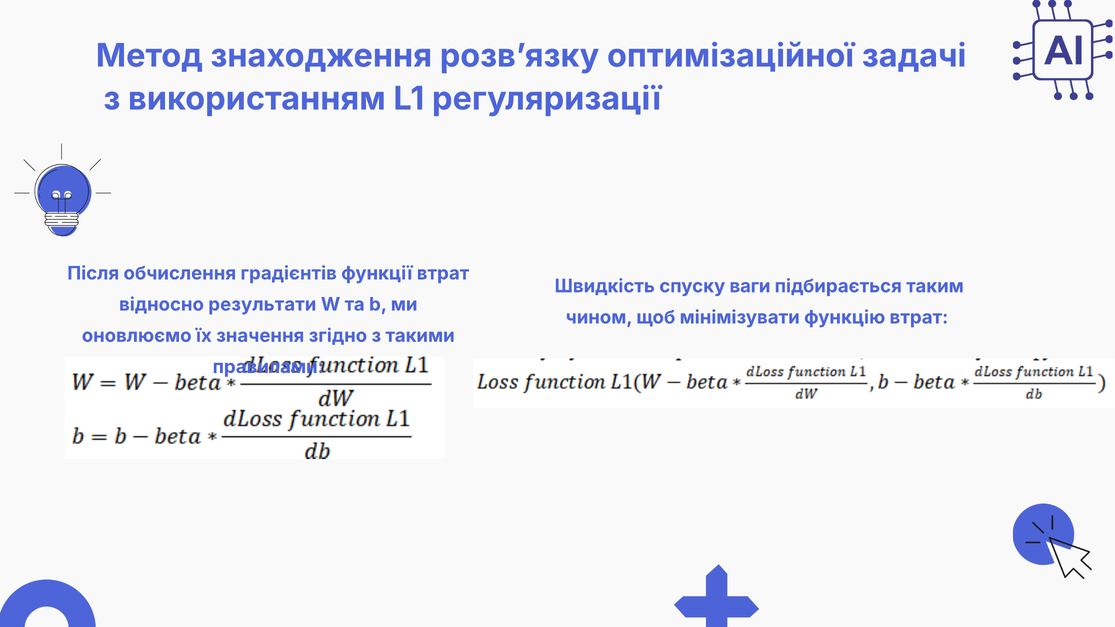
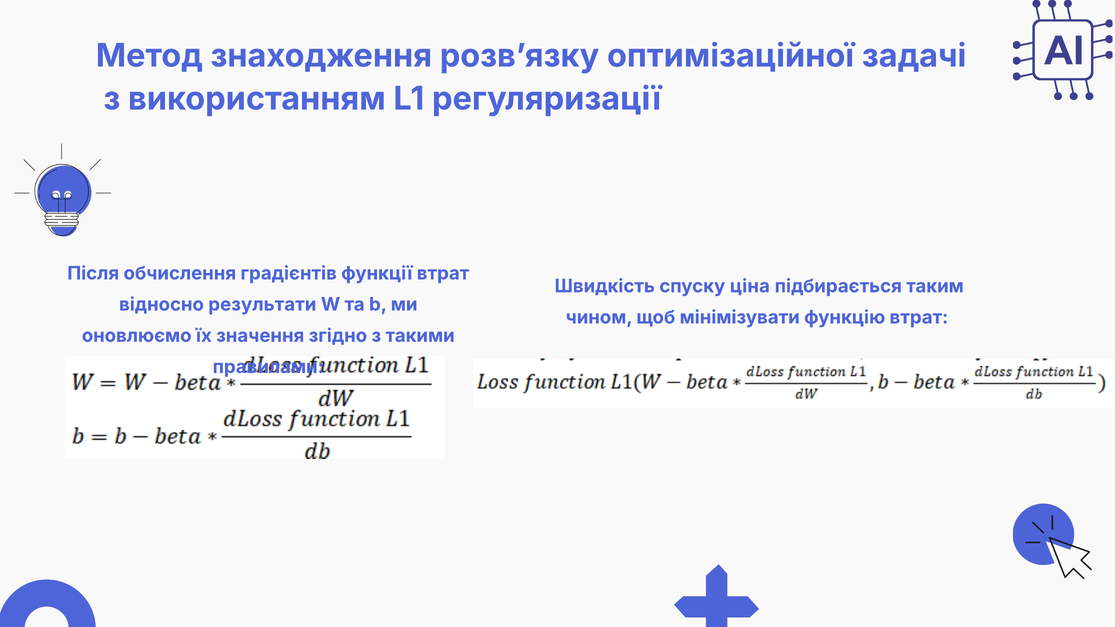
ваги: ваги -> ціна
